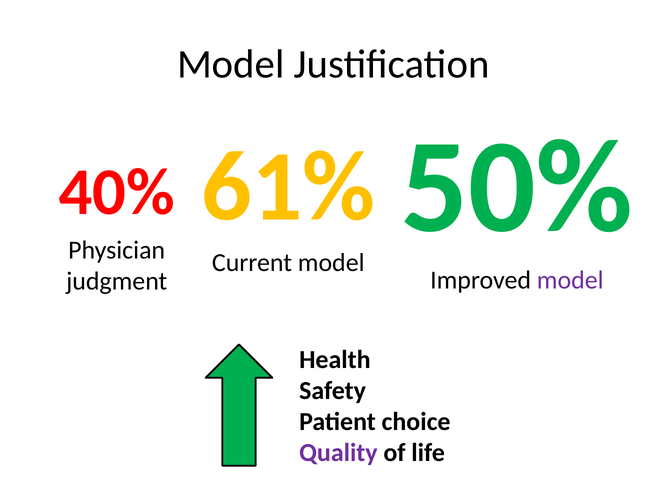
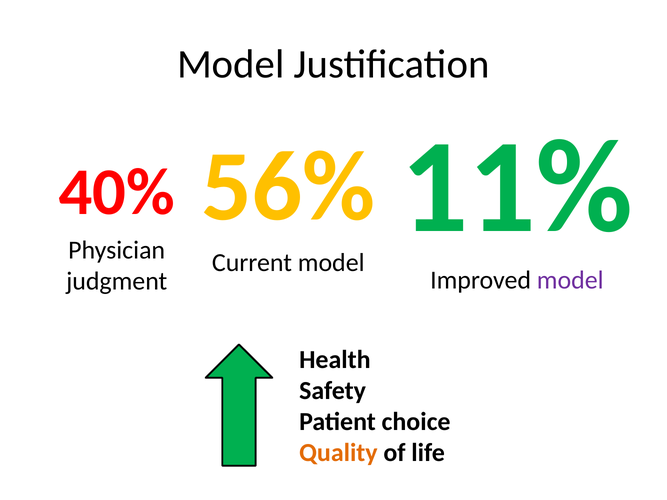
61%: 61% -> 56%
50%: 50% -> 11%
Quality colour: purple -> orange
